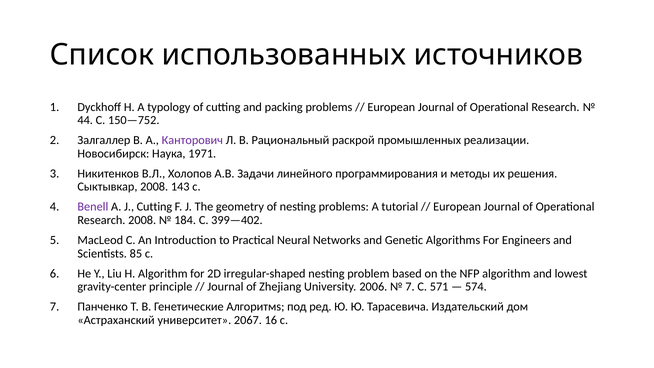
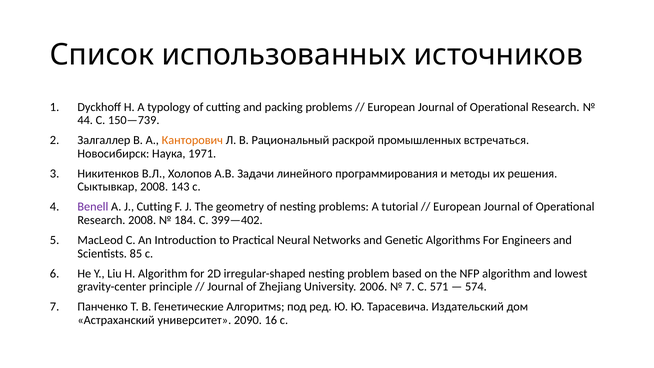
150—752: 150—752 -> 150—739
Канторович colour: purple -> orange
реализации: реализации -> встречаться
2067: 2067 -> 2090
